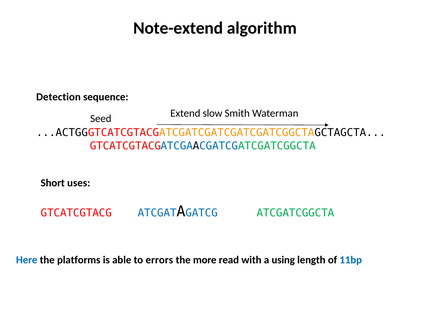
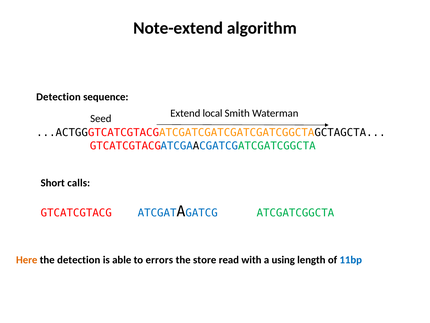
slow: slow -> local
uses: uses -> calls
Here colour: blue -> orange
the platforms: platforms -> detection
more: more -> store
